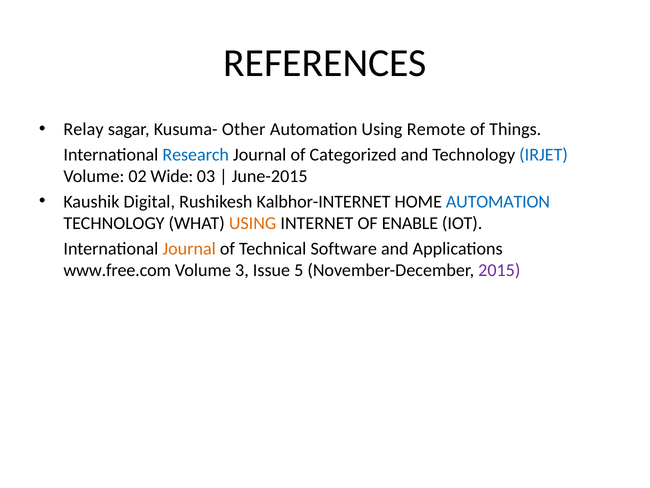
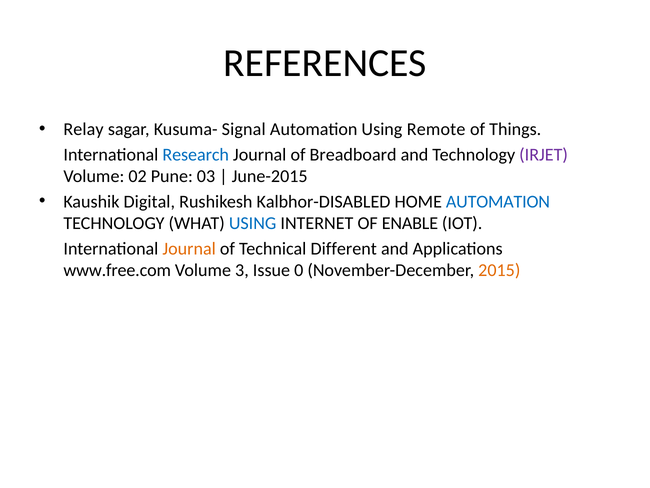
Other: Other -> Signal
Categorized: Categorized -> Breadboard
IRJET colour: blue -> purple
Wide: Wide -> Pune
Kalbhor-INTERNET: Kalbhor-INTERNET -> Kalbhor-DISABLED
USING at (253, 223) colour: orange -> blue
Software: Software -> Different
5: 5 -> 0
2015 colour: purple -> orange
